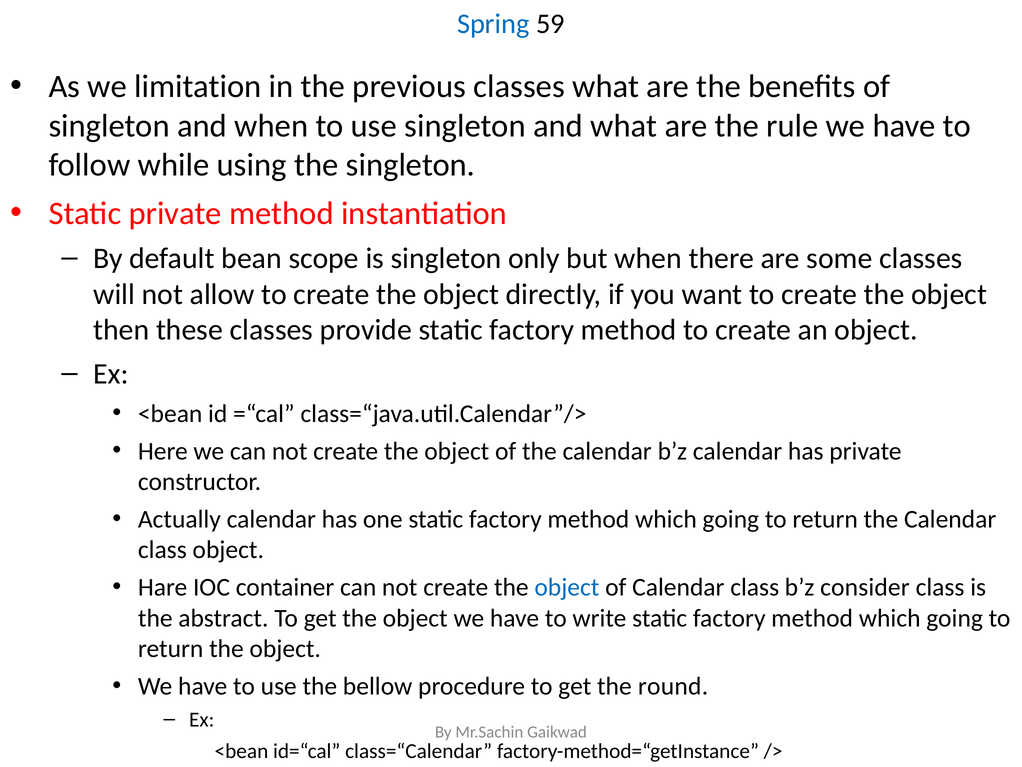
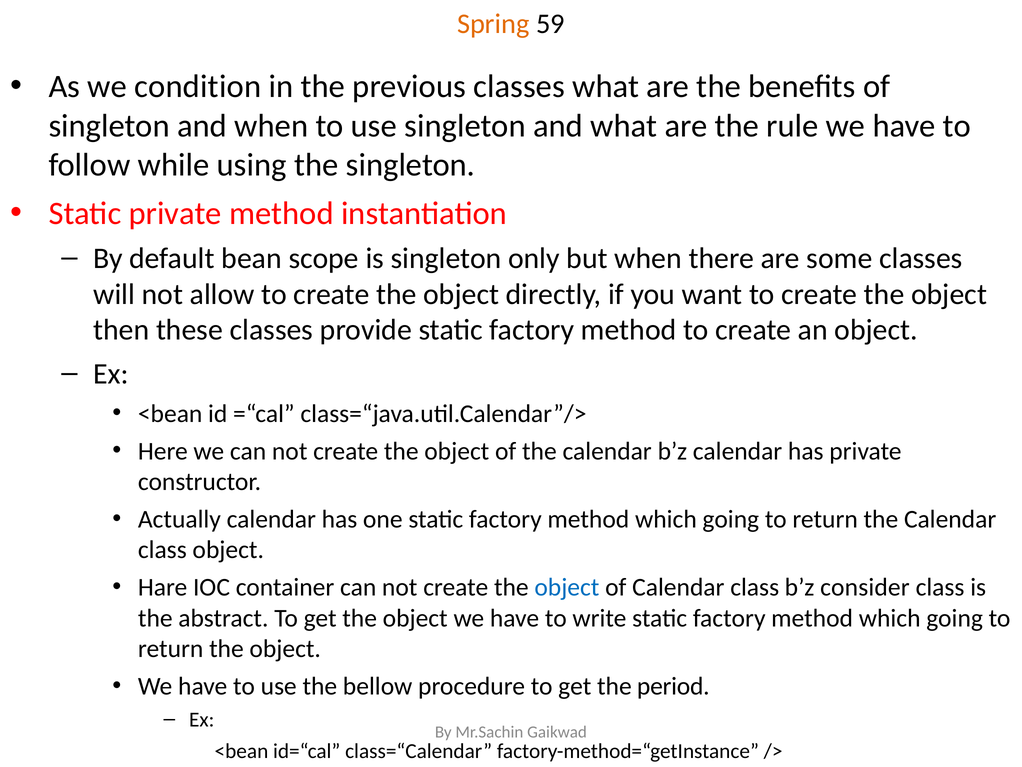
Spring colour: blue -> orange
limitation: limitation -> condition
round: round -> period
